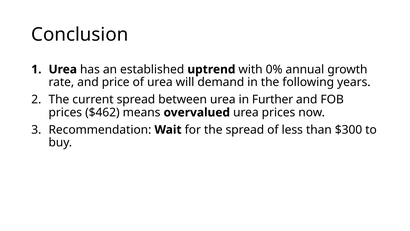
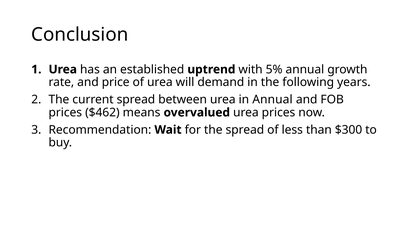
0%: 0% -> 5%
in Further: Further -> Annual
